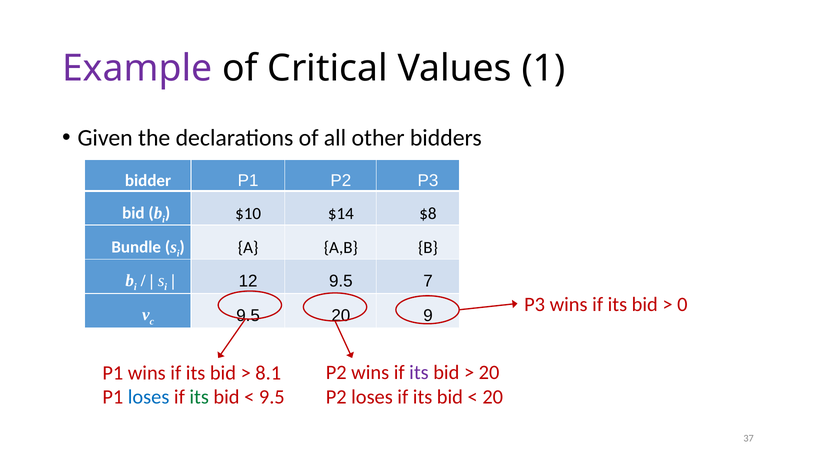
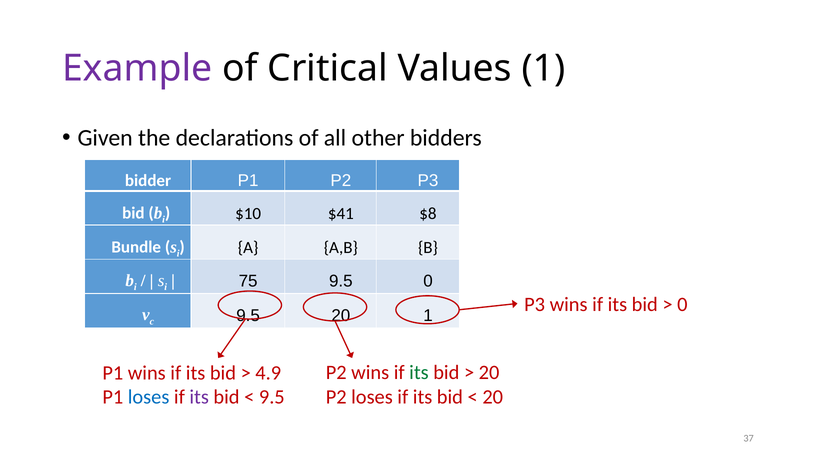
$14: $14 -> $41
12: 12 -> 75
9.5 7: 7 -> 0
20 9: 9 -> 1
its at (419, 373) colour: purple -> green
8.1: 8.1 -> 4.9
its at (199, 397) colour: green -> purple
